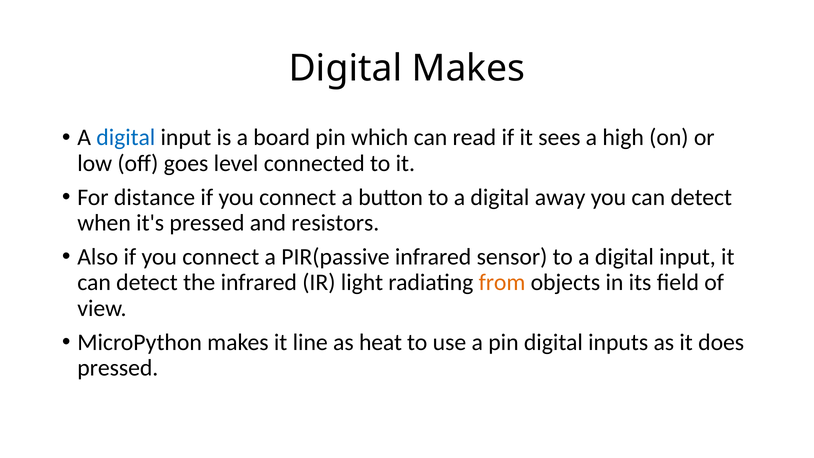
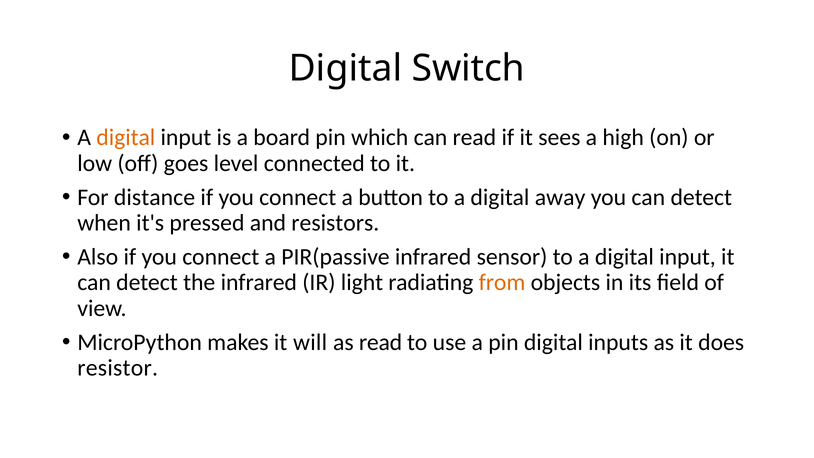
Digital Makes: Makes -> Switch
digital at (126, 138) colour: blue -> orange
line: line -> will
as heat: heat -> read
pressed at (118, 368): pressed -> resistor
